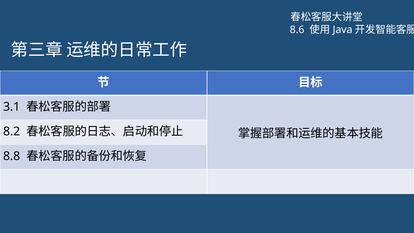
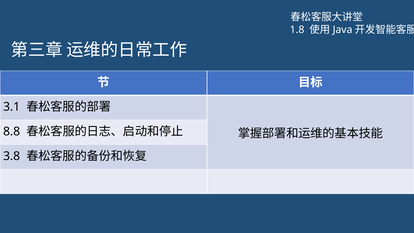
8.6: 8.6 -> 1.8
8.2: 8.2 -> 8.8
8.8: 8.8 -> 3.8
